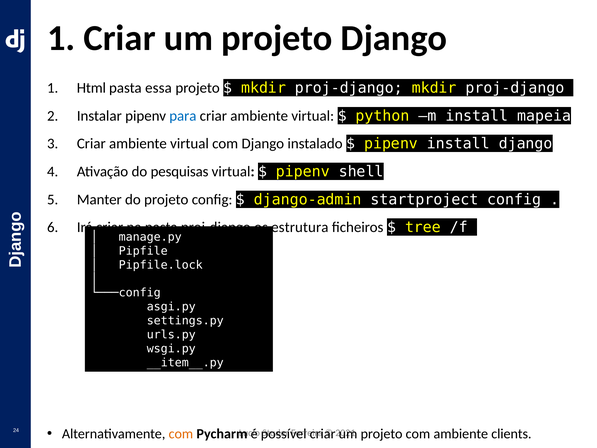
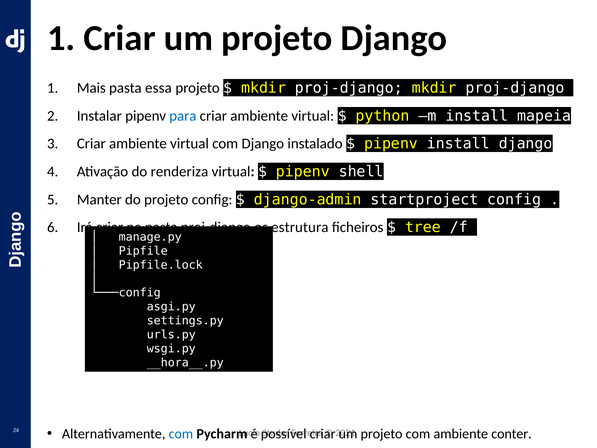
Html: Html -> Mais
pesquisas: pesquisas -> renderiza
__item__.py: __item__.py -> __hora__.py
com at (181, 434) colour: orange -> blue
clients: clients -> conter
